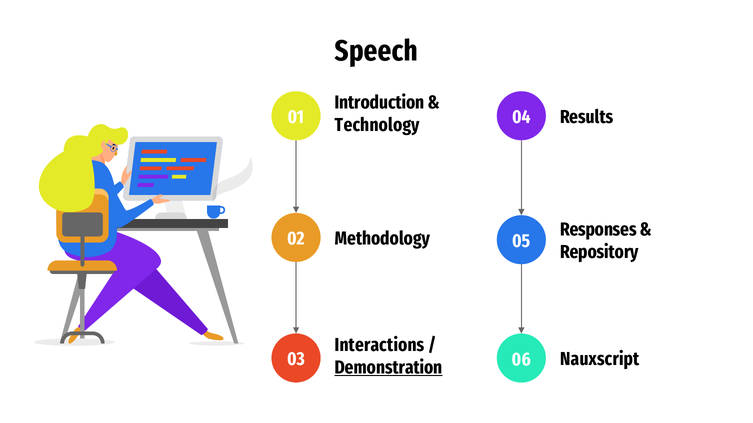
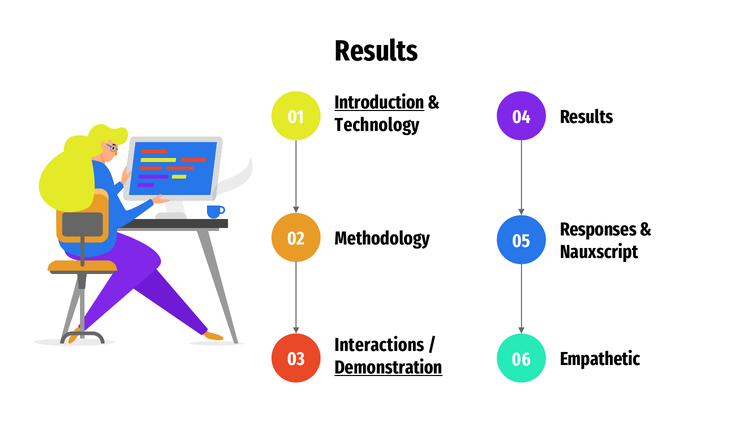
Speech at (376, 51): Speech -> Results
Introduction underline: none -> present
Repository: Repository -> Nauxscript
Nauxscript: Nauxscript -> Empathetic
